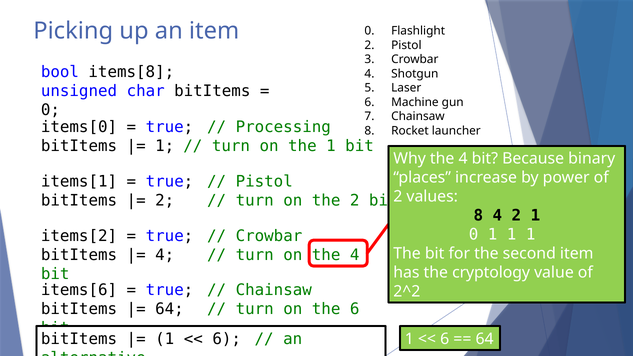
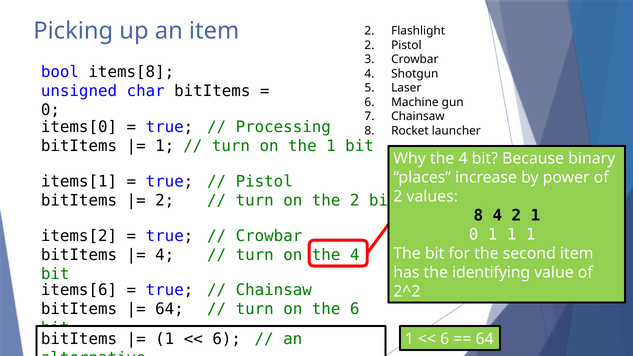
item 0: 0 -> 2
cryptology: cryptology -> identifying
